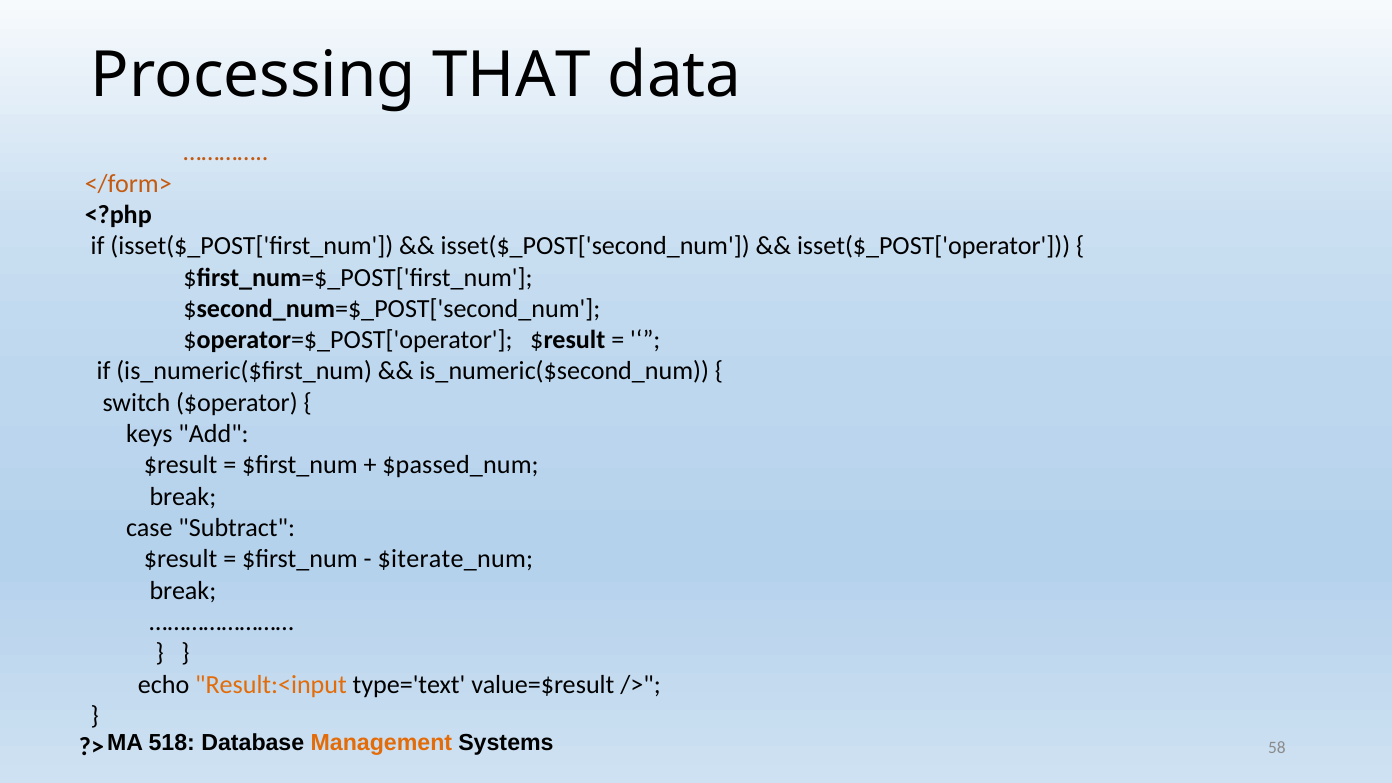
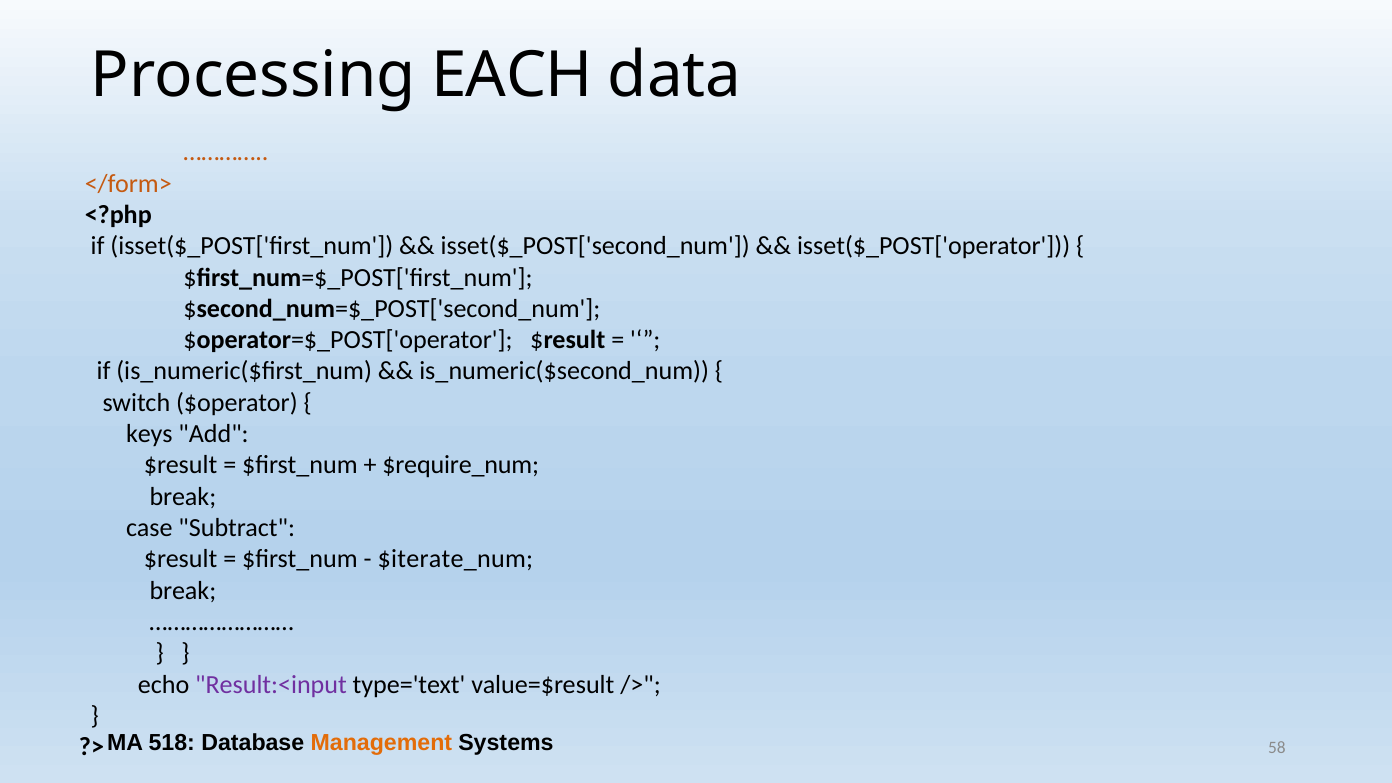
THAT: THAT -> EACH
$passed_num: $passed_num -> $require_num
Result:<input colour: orange -> purple
